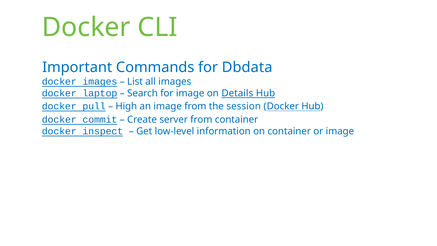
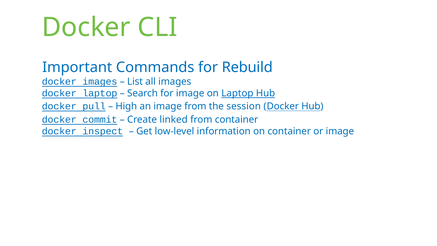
Dbdata: Dbdata -> Rebuild
on Details: Details -> Laptop
server: server -> linked
